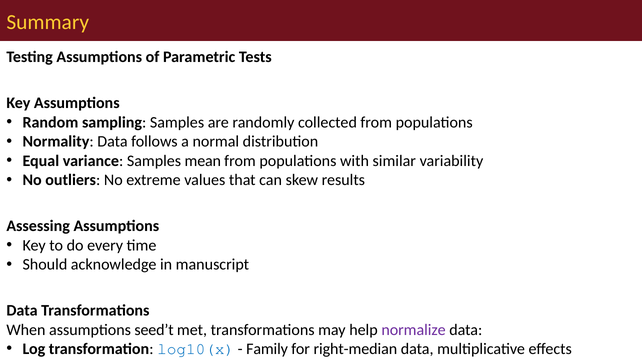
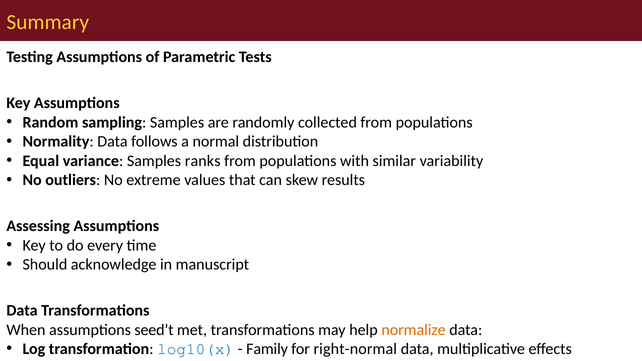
Samples mean: mean -> ranks
normalize colour: purple -> orange
right-median: right-median -> right-normal
